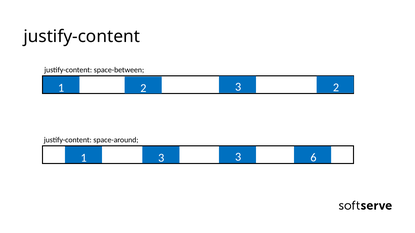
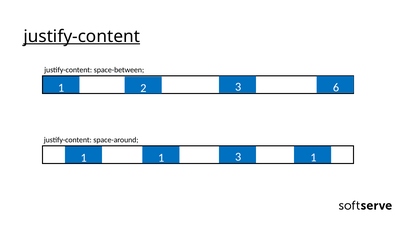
justify-content at (82, 36) underline: none -> present
3 2: 2 -> 6
1 3: 3 -> 1
3 6: 6 -> 1
